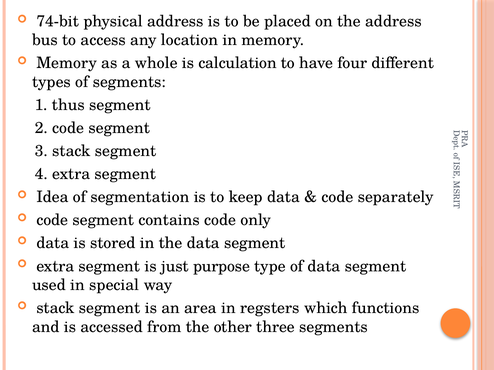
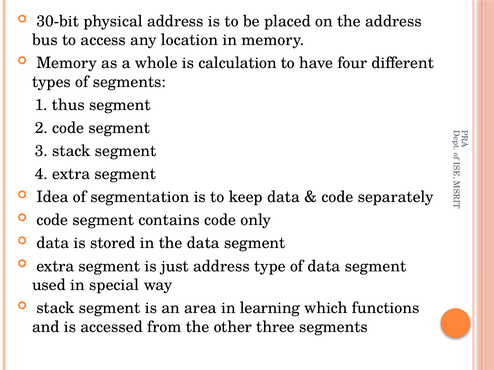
74-bit: 74-bit -> 30-bit
just purpose: purpose -> address
regsters: regsters -> learning
